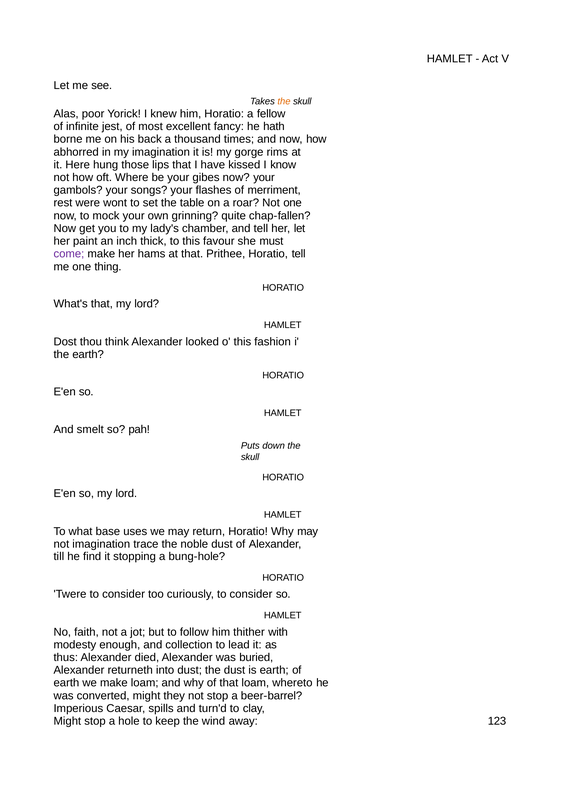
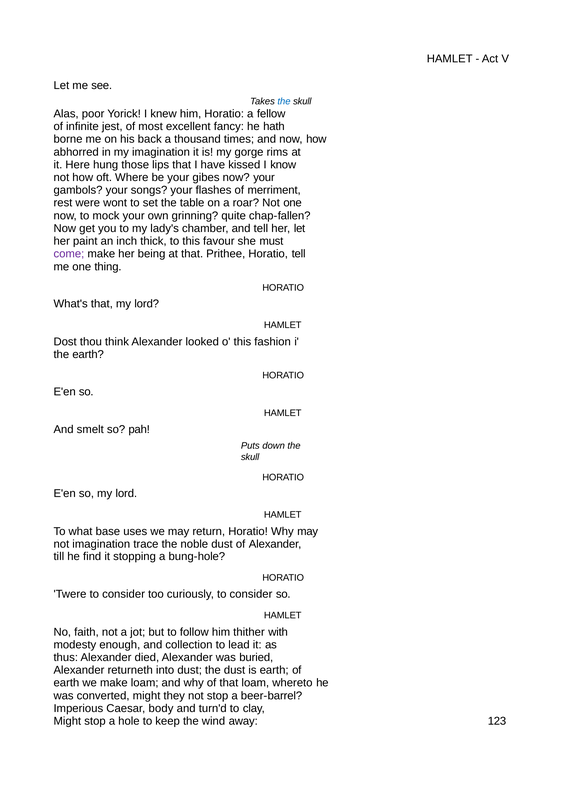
the at (284, 101) colour: orange -> blue
hams: hams -> being
spills: spills -> body
